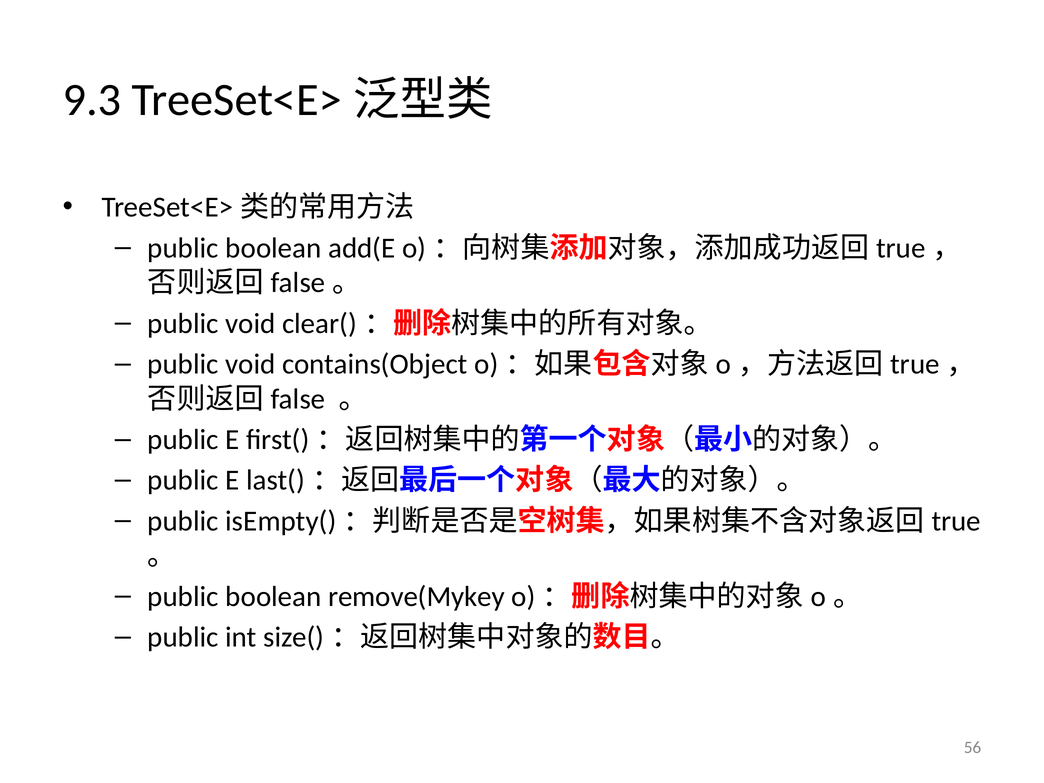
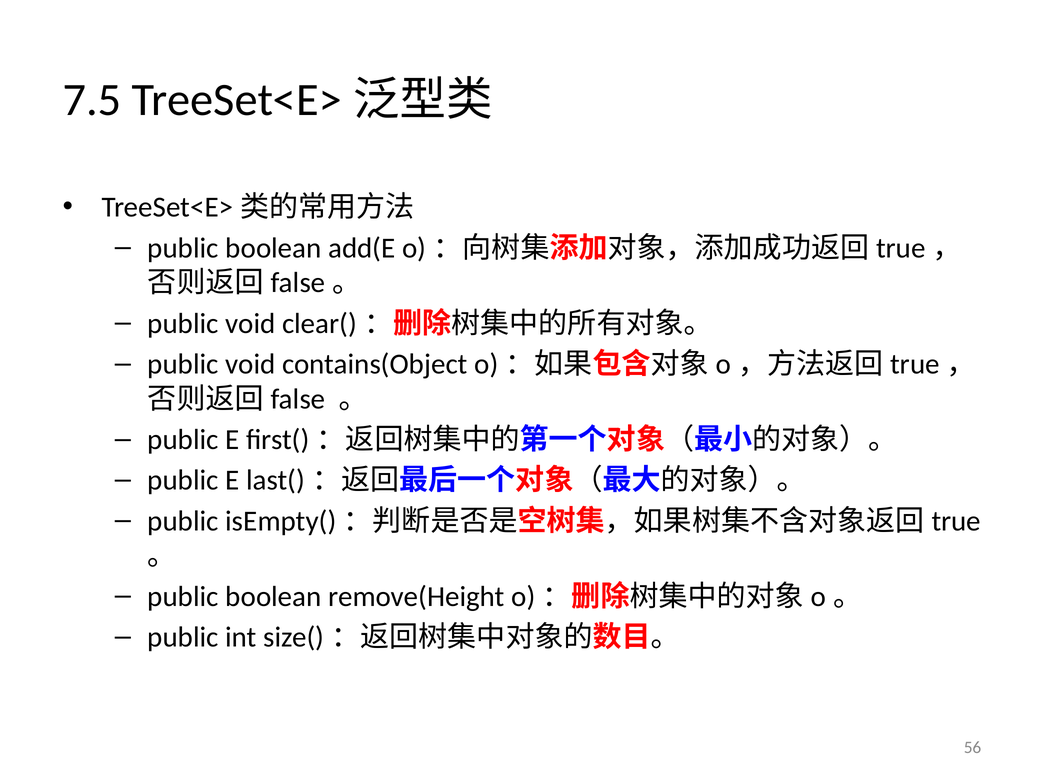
9.3: 9.3 -> 7.5
remove(Mykey: remove(Mykey -> remove(Height
